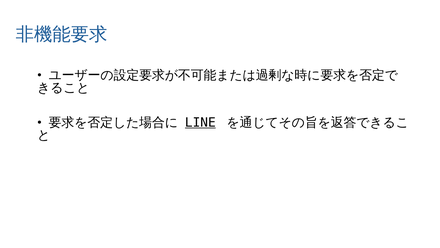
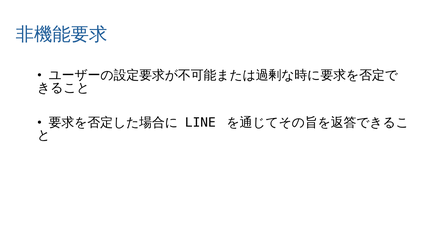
LINE underline: present -> none
